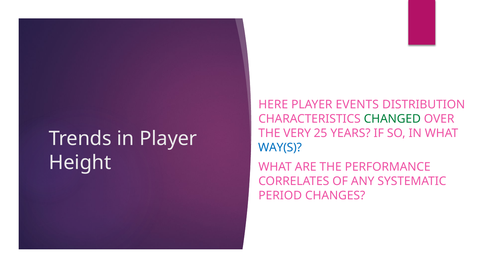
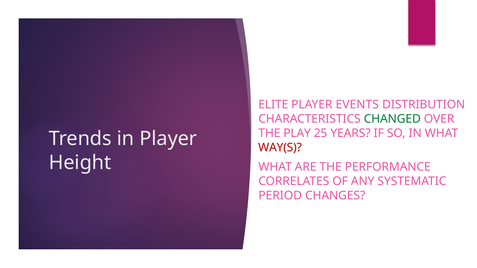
HERE: HERE -> ELITE
VERY: VERY -> PLAY
WAY(S colour: blue -> red
